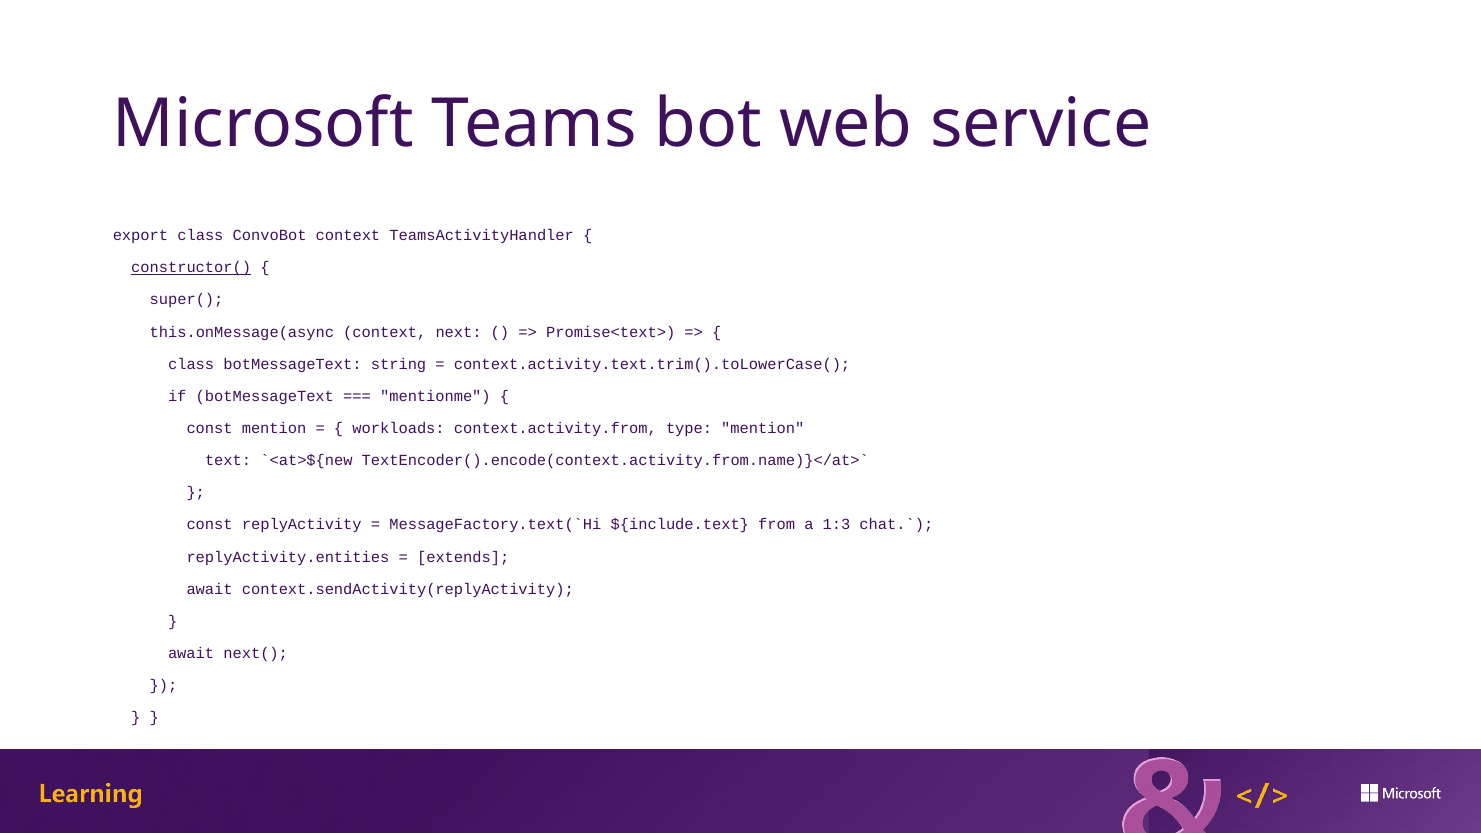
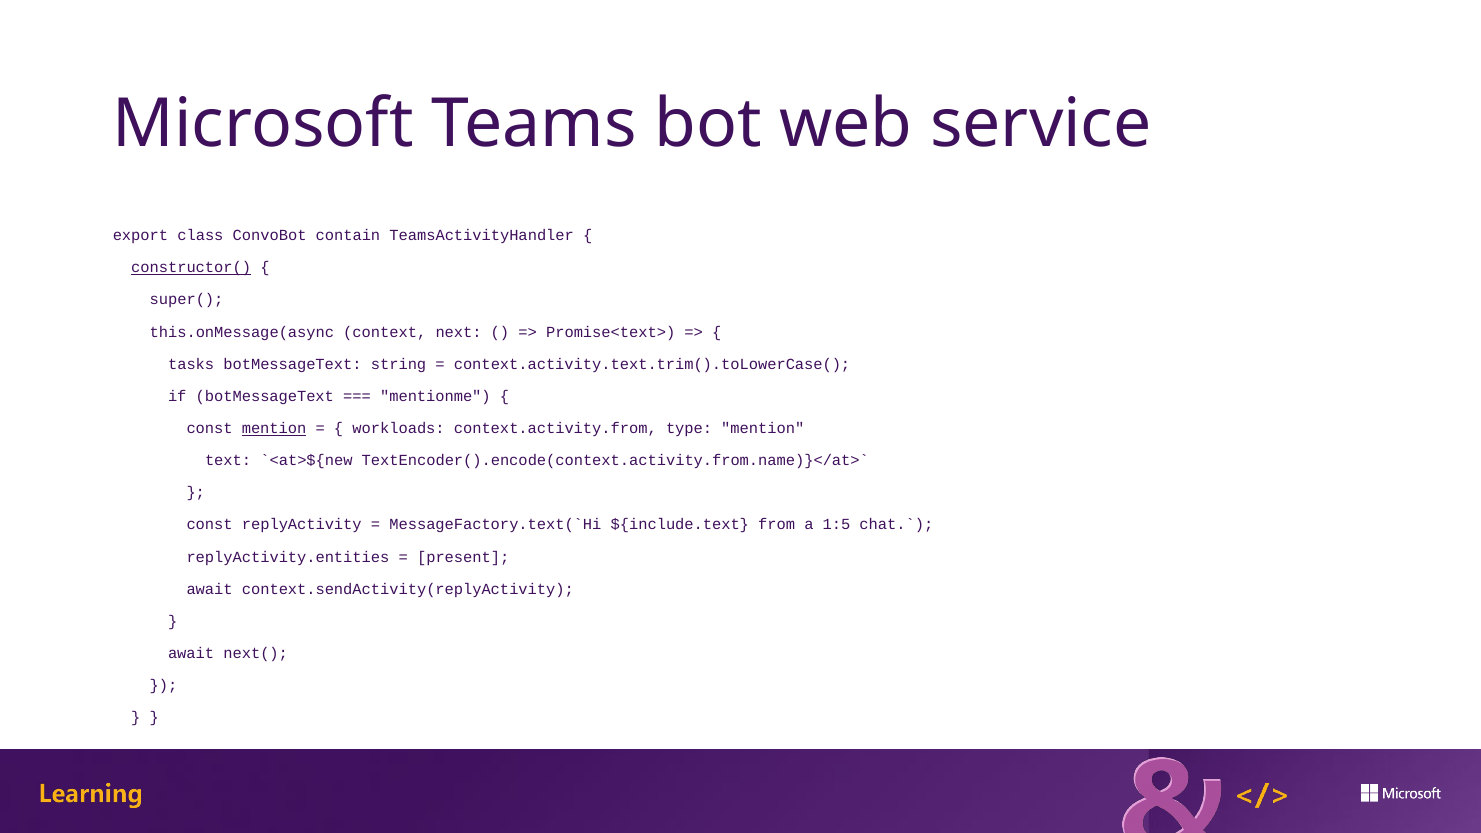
ConvoBot context: context -> contain
class at (191, 364): class -> tasks
mention at (274, 428) underline: none -> present
1:3: 1:3 -> 1:5
extends: extends -> present
